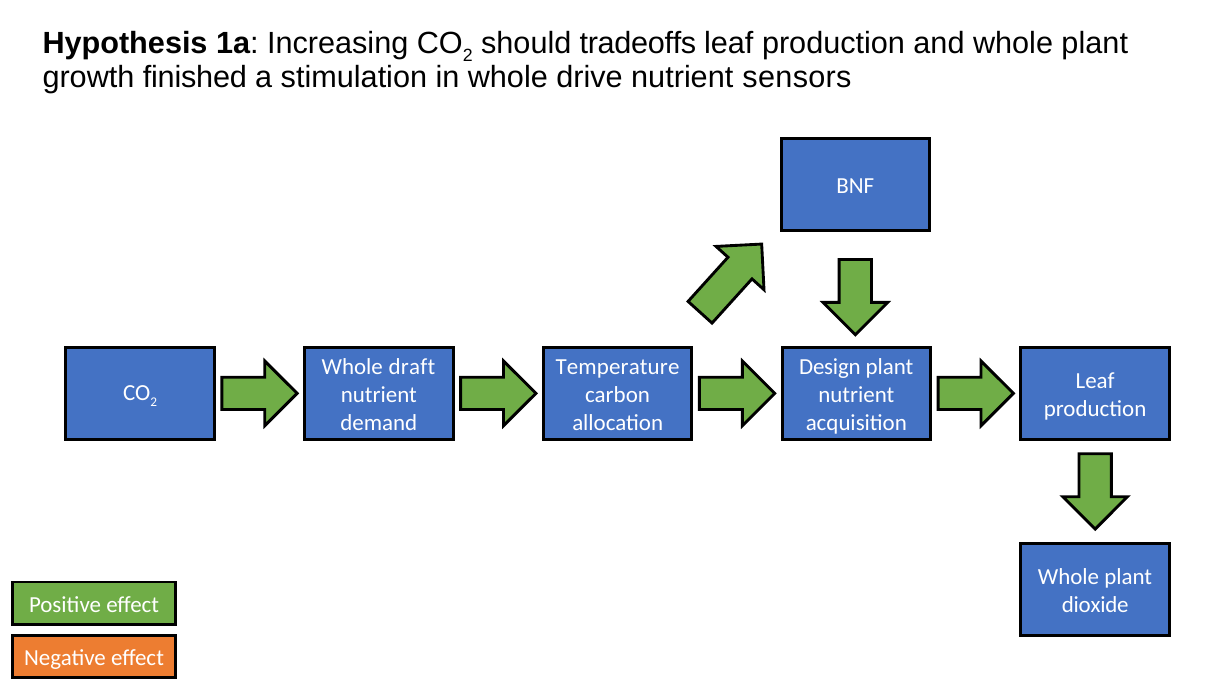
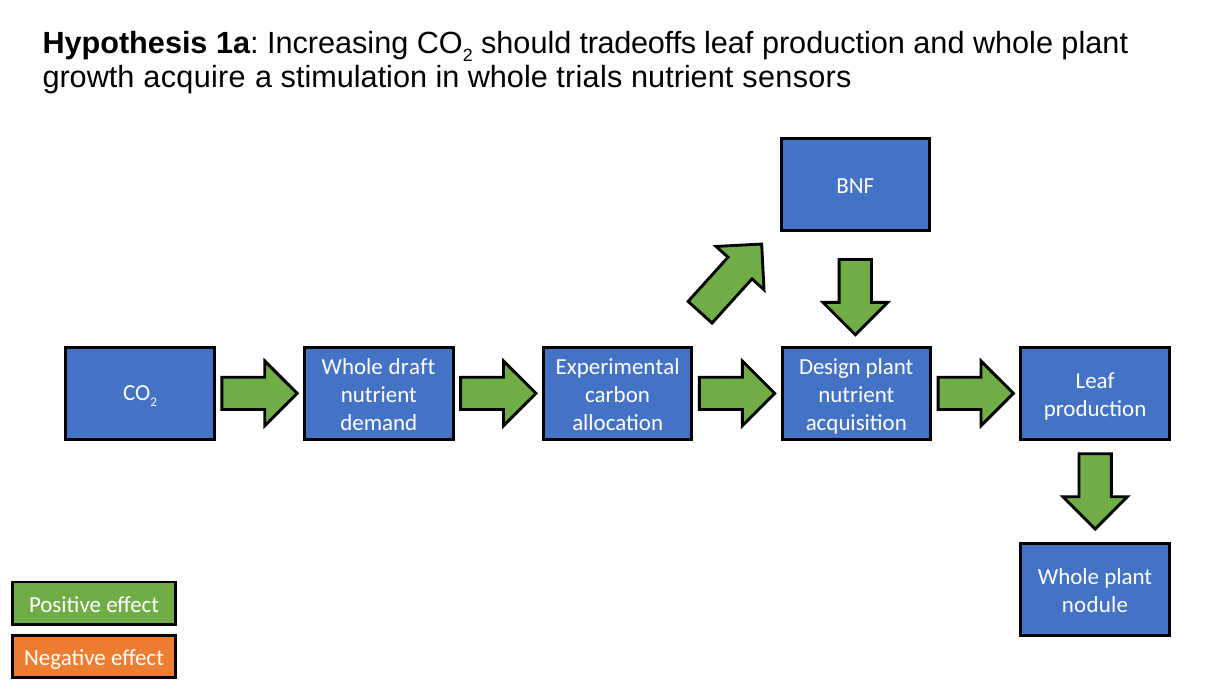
finished: finished -> acquire
drive: drive -> trials
Temperature: Temperature -> Experimental
dioxide: dioxide -> nodule
